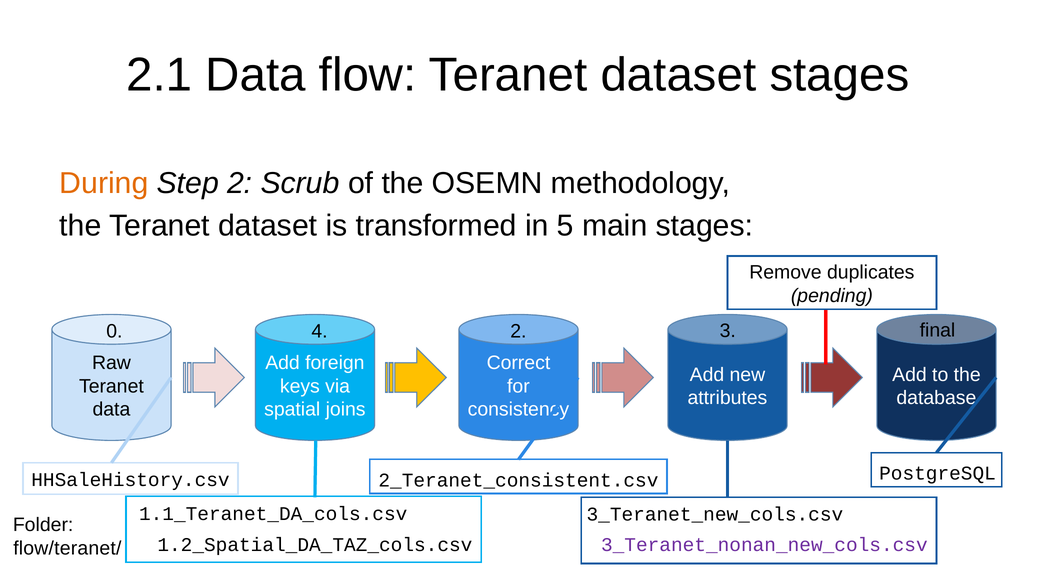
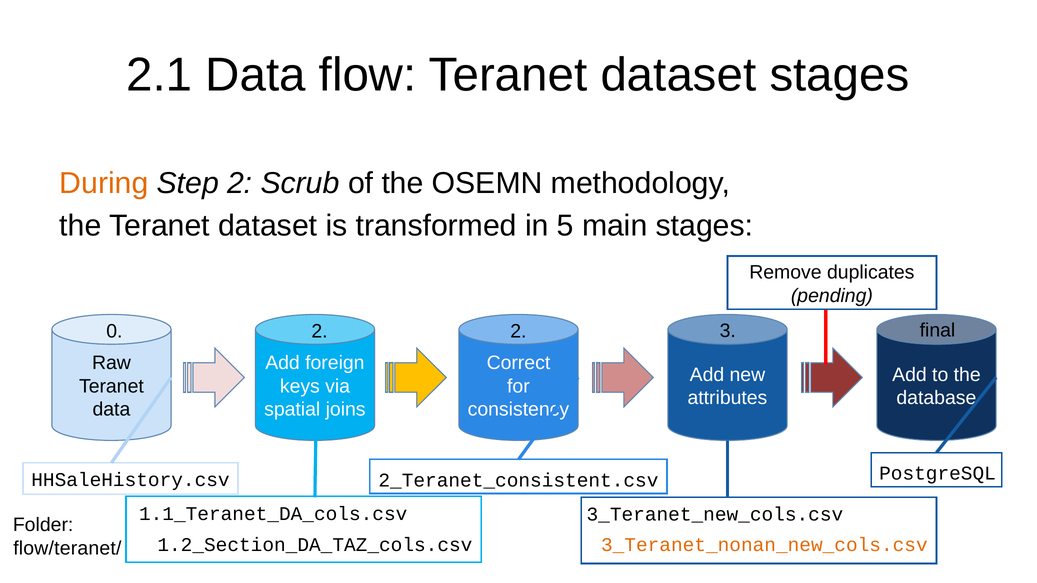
0 4: 4 -> 2
1.2_Spatial_DA_TAZ_cols.csv: 1.2_Spatial_DA_TAZ_cols.csv -> 1.2_Section_DA_TAZ_cols.csv
3_Teranet_nonan_new_cols.csv colour: purple -> orange
